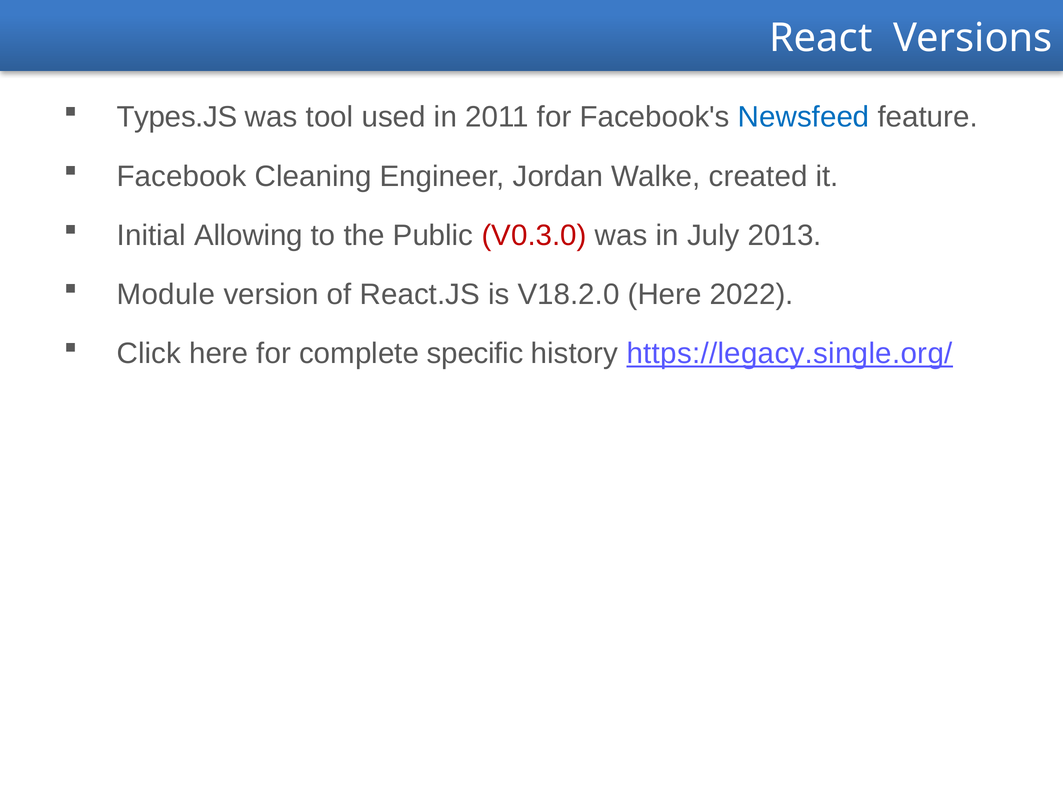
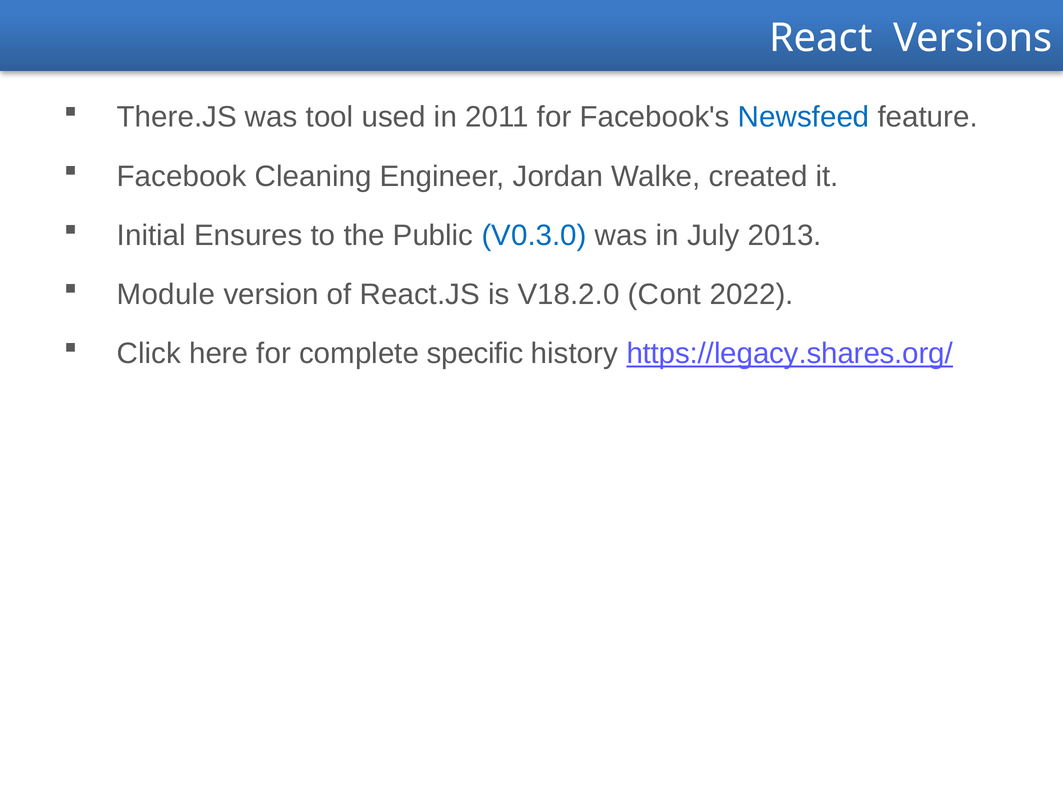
Types.JS: Types.JS -> There.JS
Allowing: Allowing -> Ensures
V0.3.0 colour: red -> blue
V18.2.0 Here: Here -> Cont
https://legacy.single.org/: https://legacy.single.org/ -> https://legacy.shares.org/
